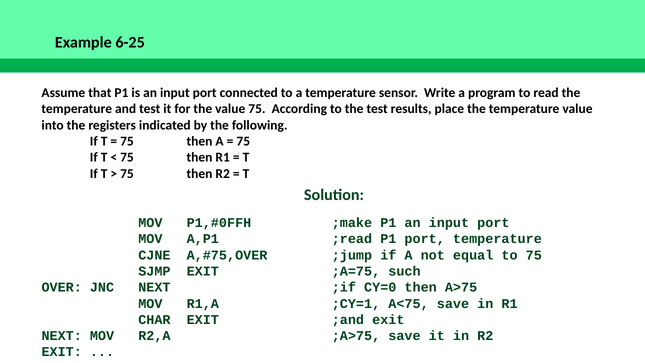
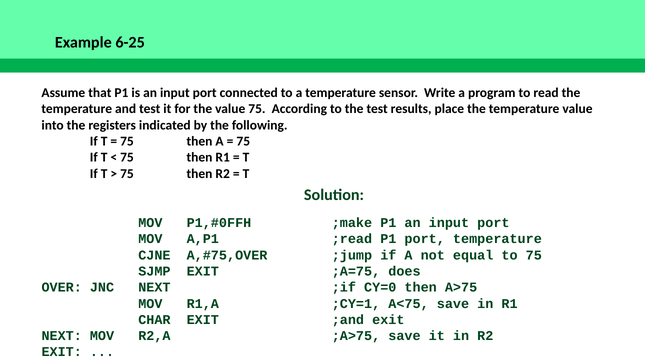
such: such -> does
